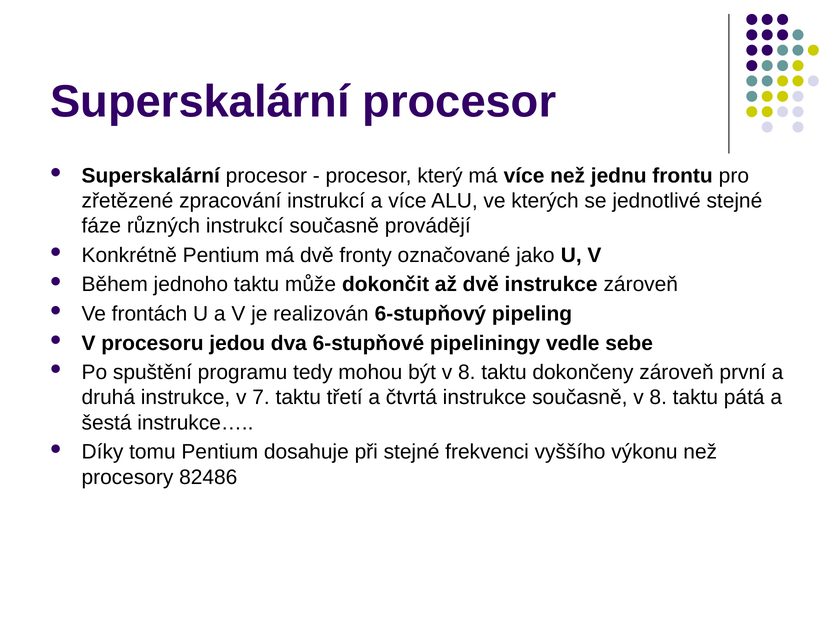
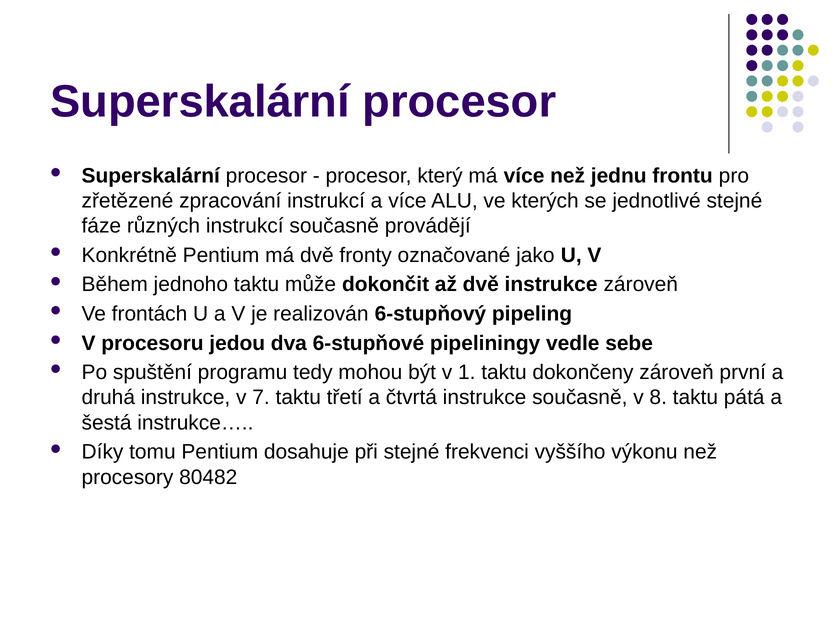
být v 8: 8 -> 1
82486: 82486 -> 80482
